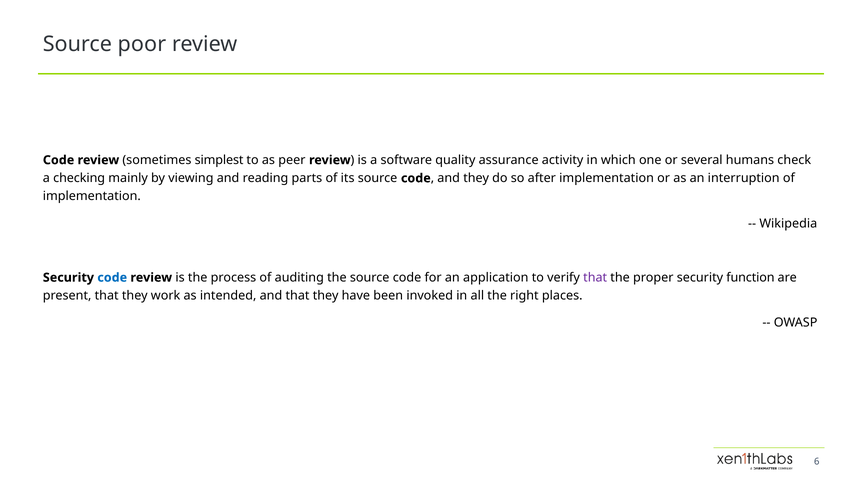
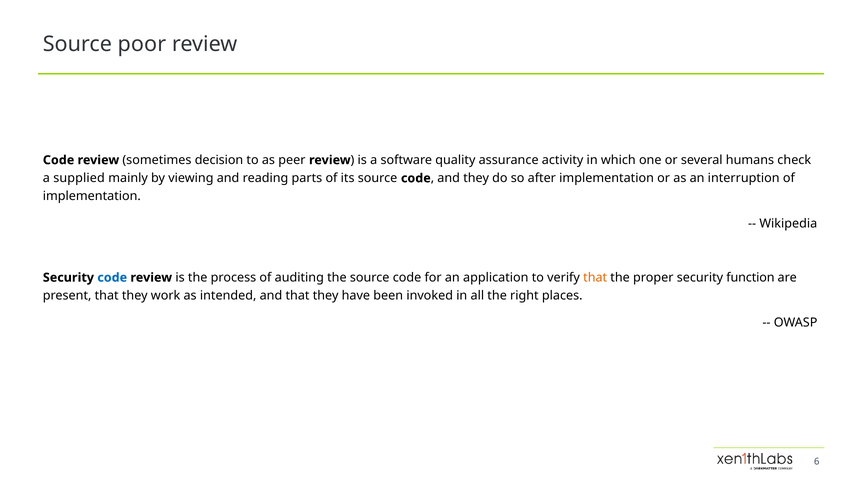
simplest: simplest -> decision
checking: checking -> supplied
that at (595, 278) colour: purple -> orange
